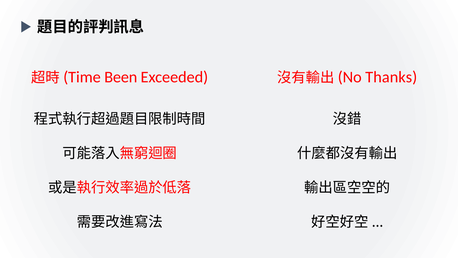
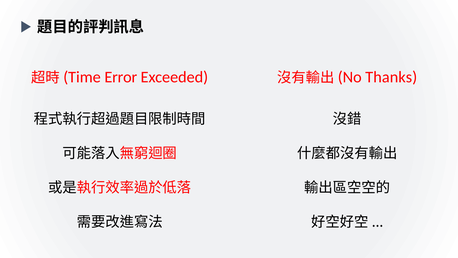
Been: Been -> Error
